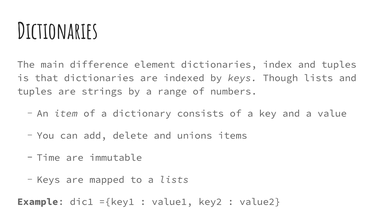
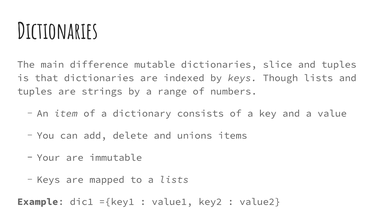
element: element -> mutable
index: index -> slice
Time: Time -> Your
